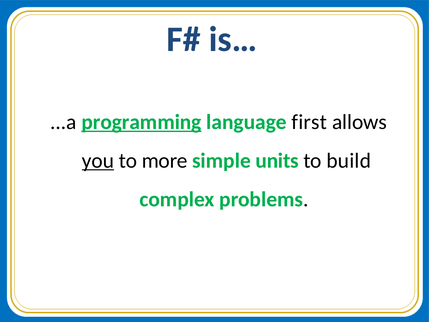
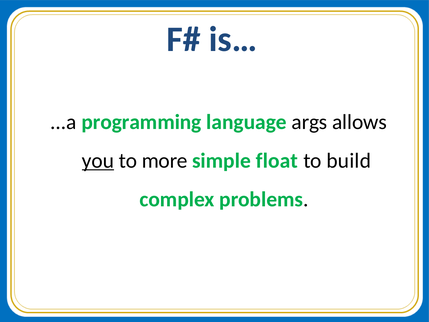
programming underline: present -> none
first: first -> args
units: units -> float
